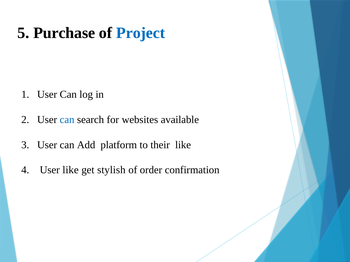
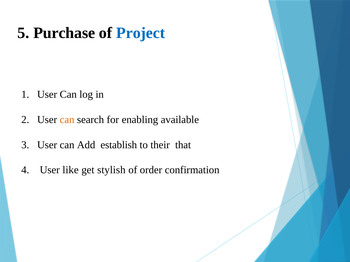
can at (67, 120) colour: blue -> orange
websites: websites -> enabling
platform: platform -> establish
their like: like -> that
